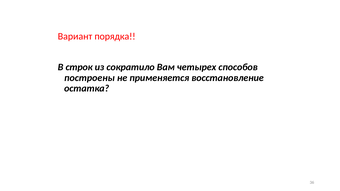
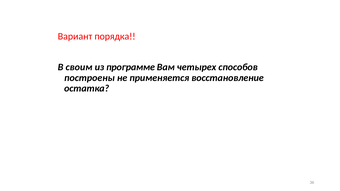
строк: строк -> своим
сократило: сократило -> программе
